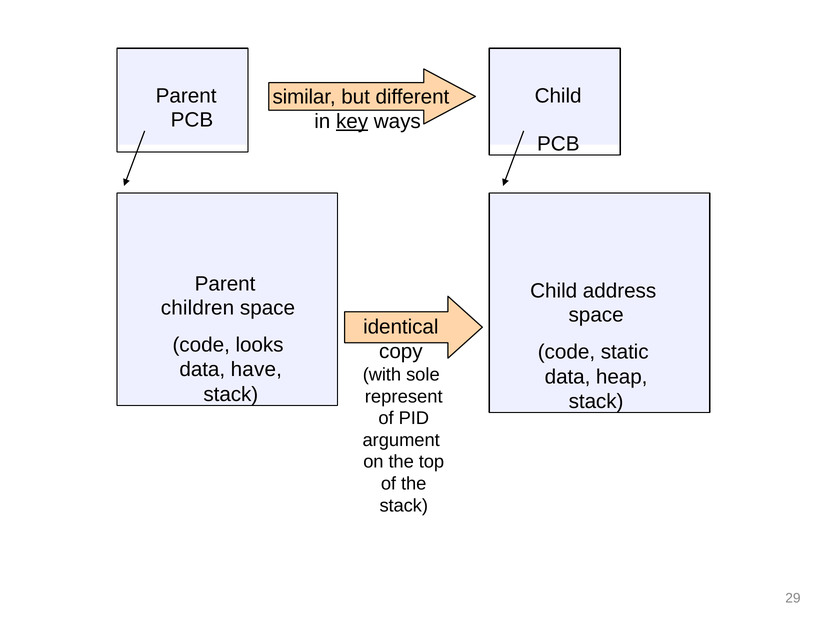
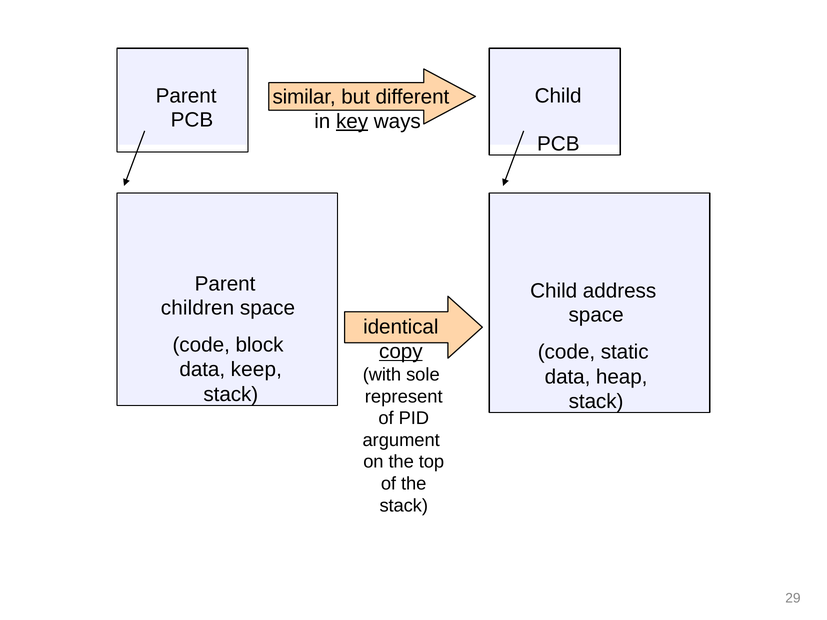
looks: looks -> block
copy underline: none -> present
have: have -> keep
